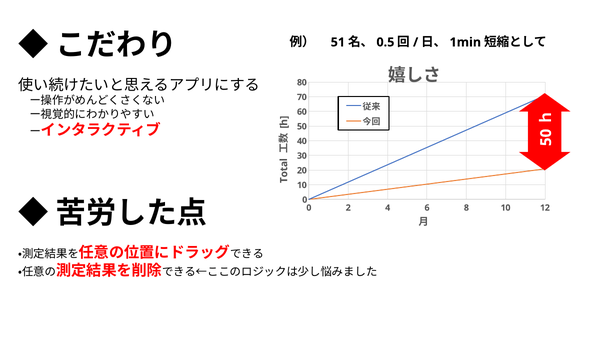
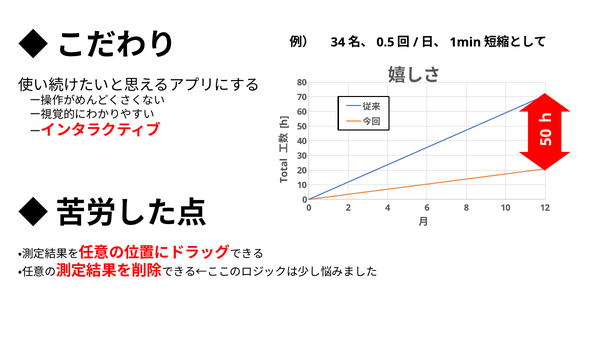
51: 51 -> 34
